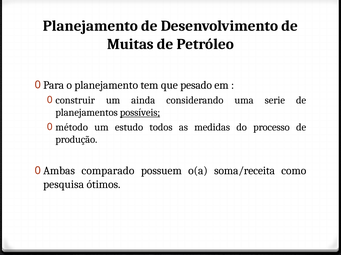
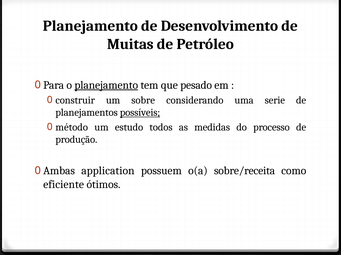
planejamento at (106, 85) underline: none -> present
ainda: ainda -> sobre
comparado: comparado -> application
soma/receita: soma/receita -> sobre/receita
pesquisa: pesquisa -> eficiente
